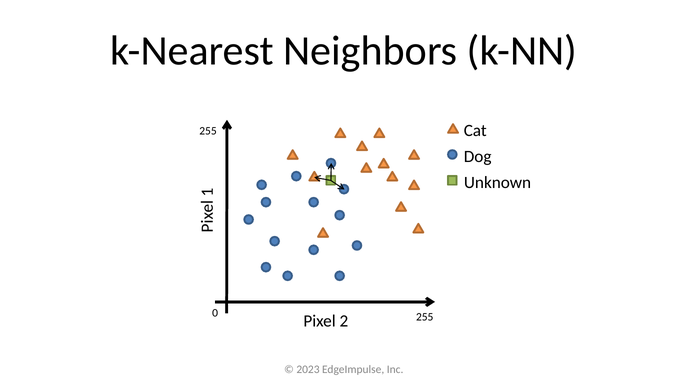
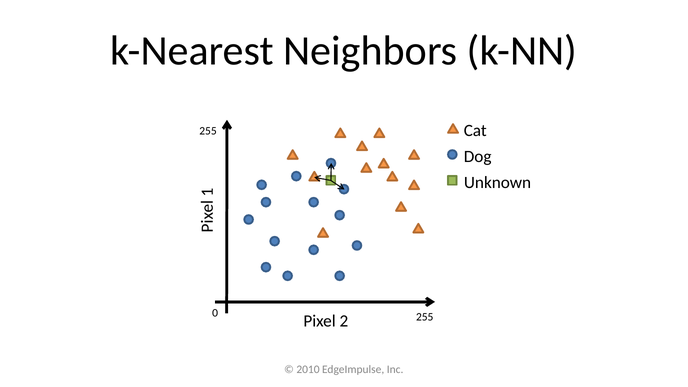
2023: 2023 -> 2010
